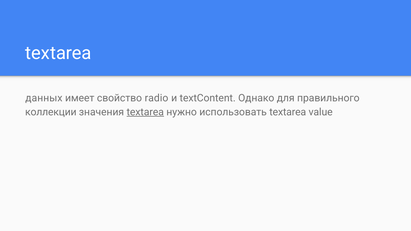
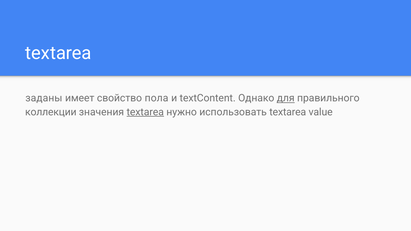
данных: данных -> заданы
radio: radio -> пола
для underline: none -> present
